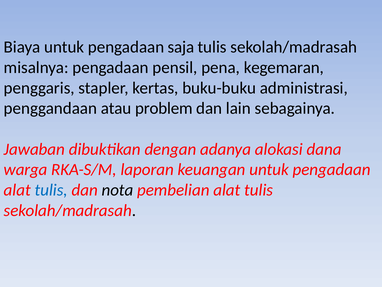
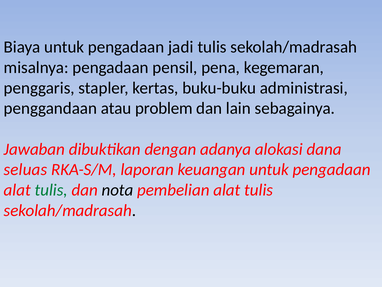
saja: saja -> jadi
warga: warga -> seluas
tulis at (51, 190) colour: blue -> green
